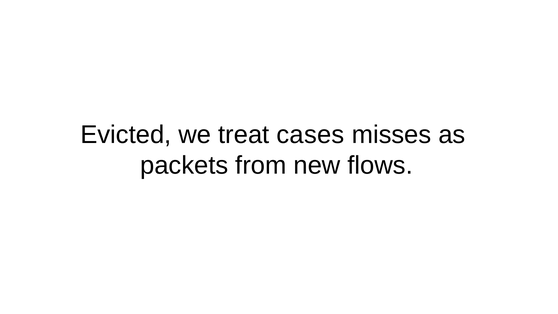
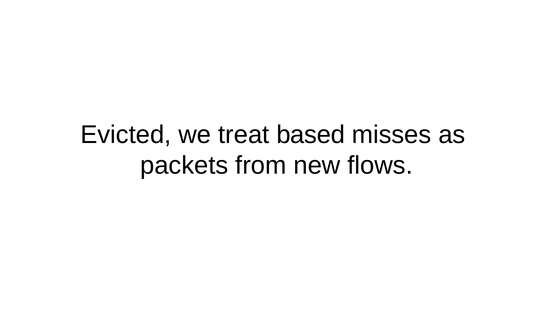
cases: cases -> based
